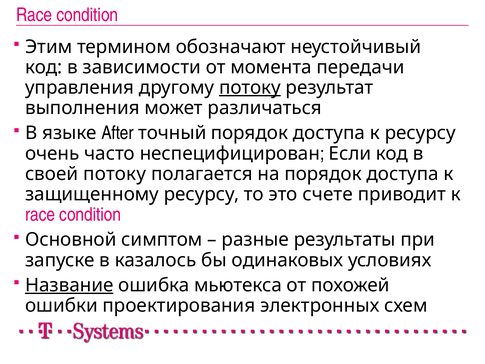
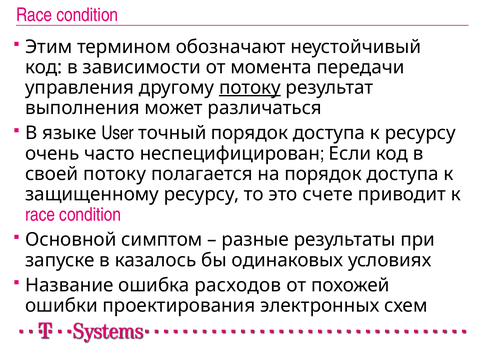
After: After -> User
Название underline: present -> none
мьютекса: мьютекса -> расходов
